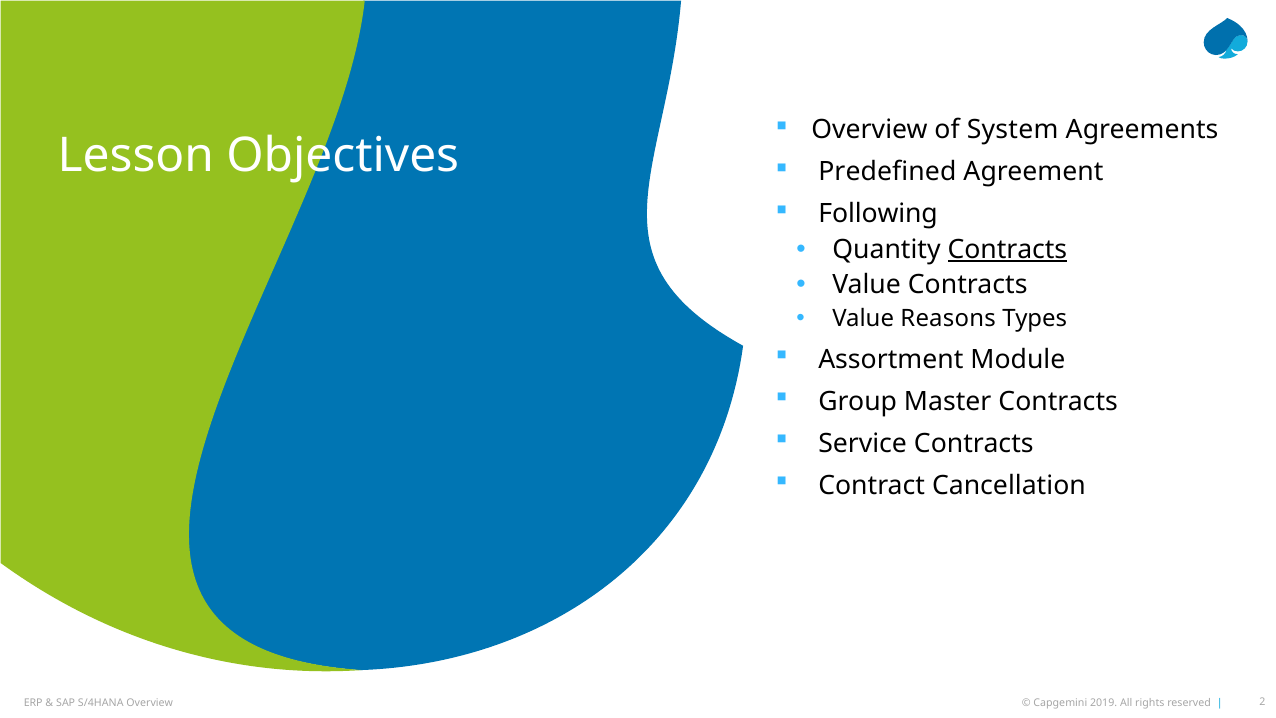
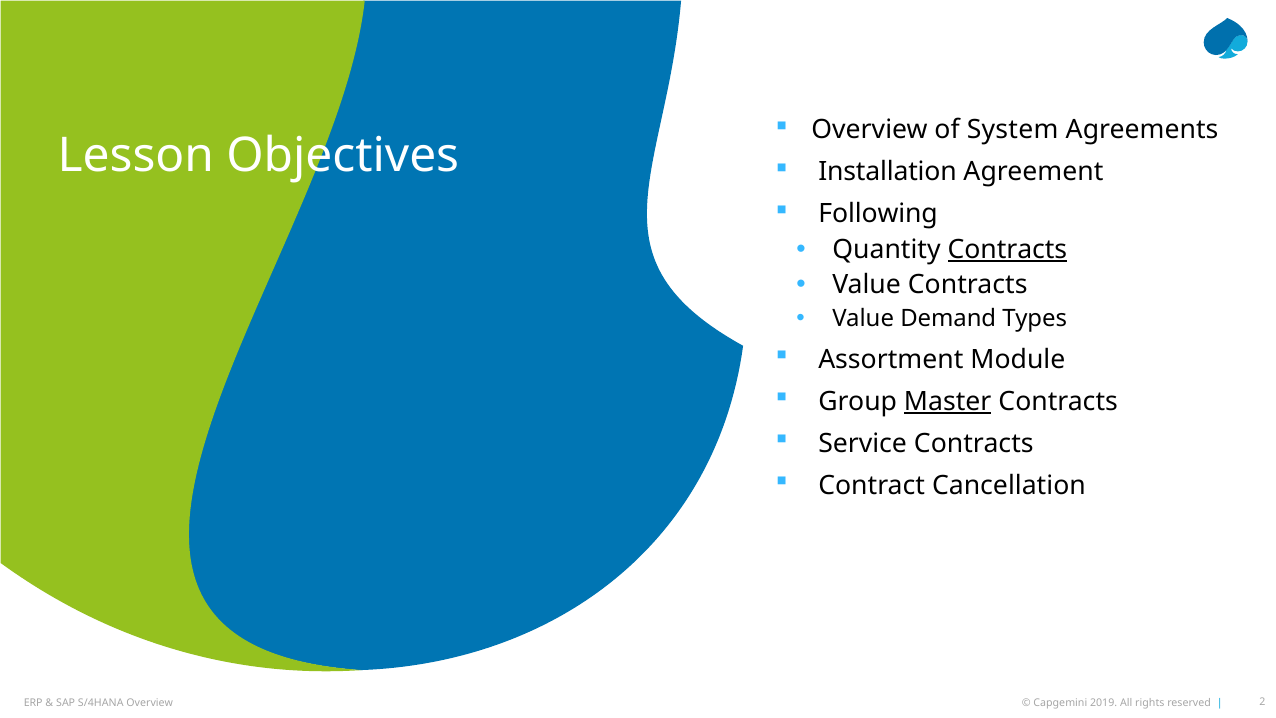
Predefined: Predefined -> Installation
Reasons: Reasons -> Demand
Master underline: none -> present
